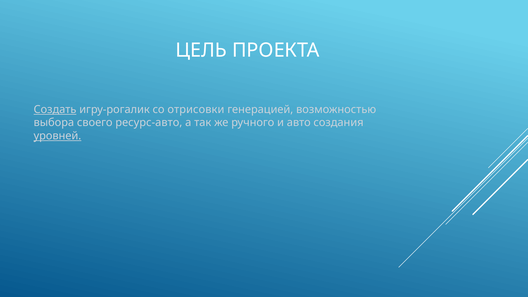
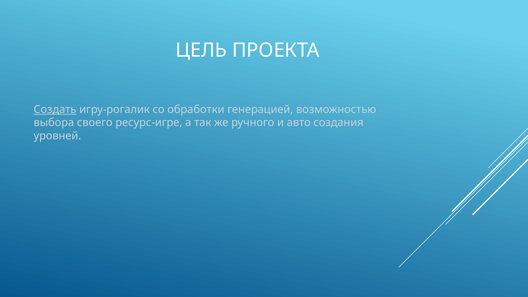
отрисовки: отрисовки -> обработки
ресурс-авто: ресурс-авто -> ресурс-игре
уровней underline: present -> none
